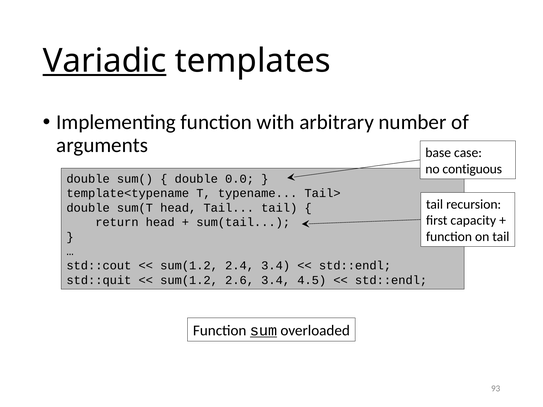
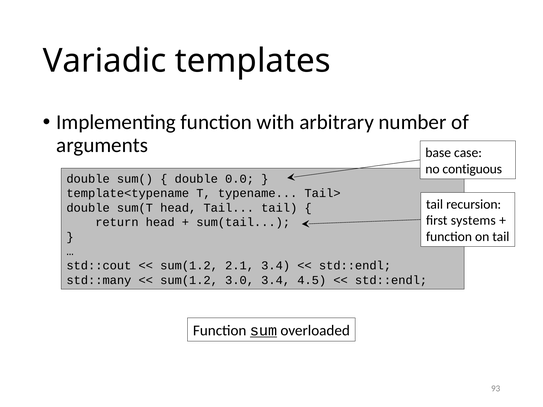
Variadic underline: present -> none
capacity: capacity -> systems
2.4: 2.4 -> 2.1
std::quit: std::quit -> std::many
2.6: 2.6 -> 3.0
